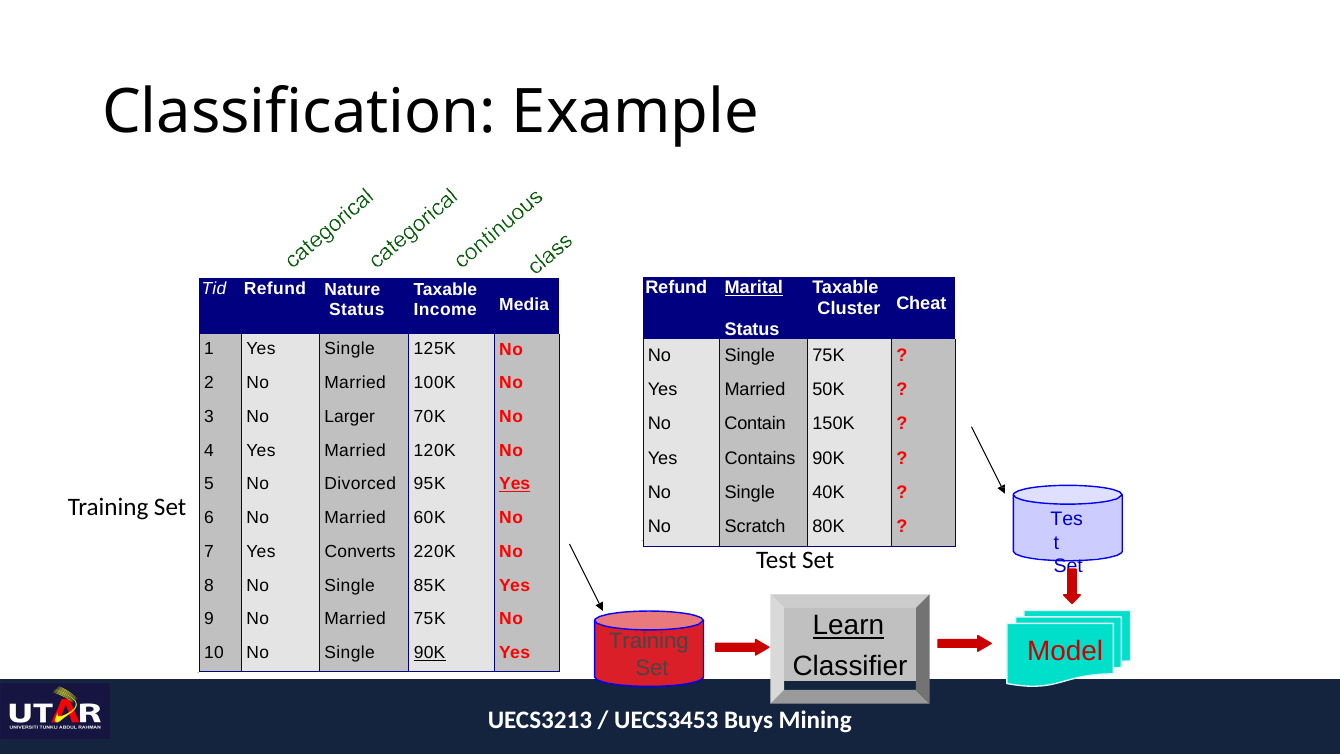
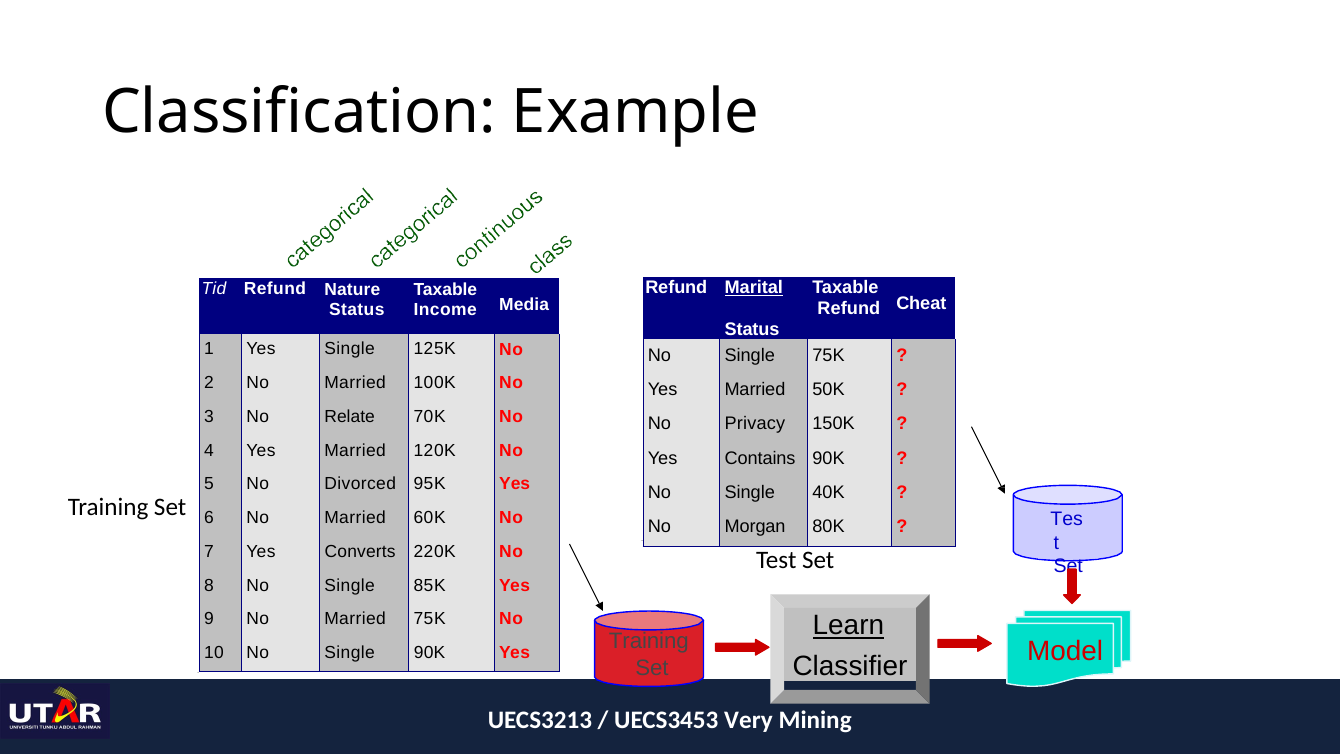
Cluster at (849, 309): Cluster -> Refund
Larger: Larger -> Relate
Contain: Contain -> Privacy
Yes at (515, 484) underline: present -> none
Scratch: Scratch -> Morgan
90K at (430, 653) underline: present -> none
Buys: Buys -> Very
